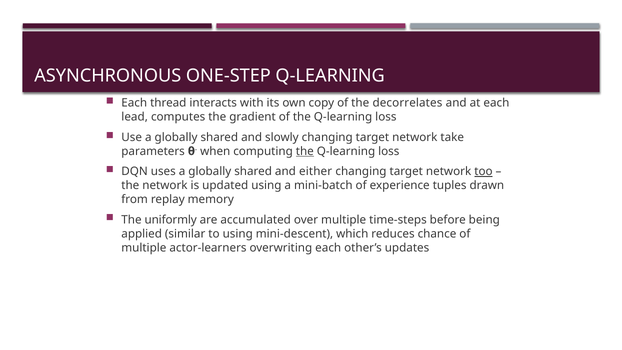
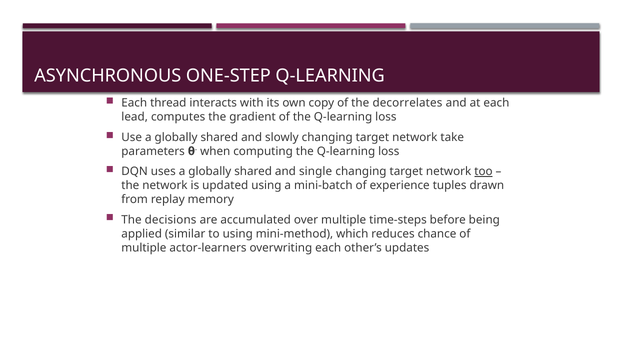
the at (305, 151) underline: present -> none
either: either -> single
uniformly: uniformly -> decisions
mini-descent: mini-descent -> mini-method
